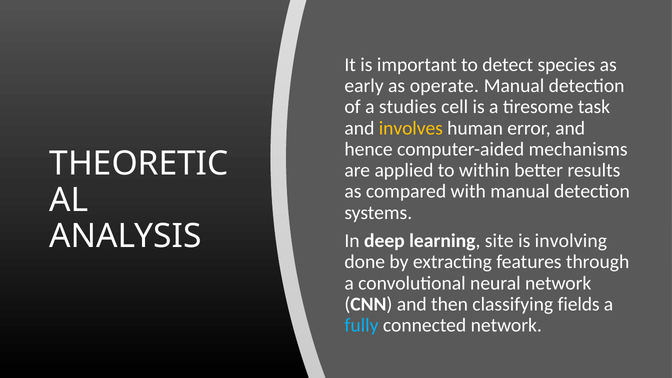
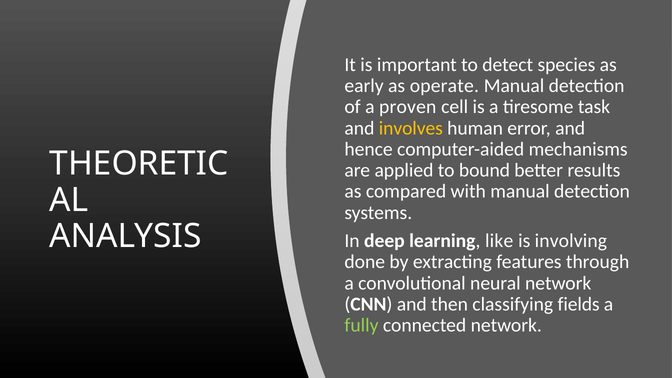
studies: studies -> proven
within: within -> bound
site: site -> like
fully colour: light blue -> light green
